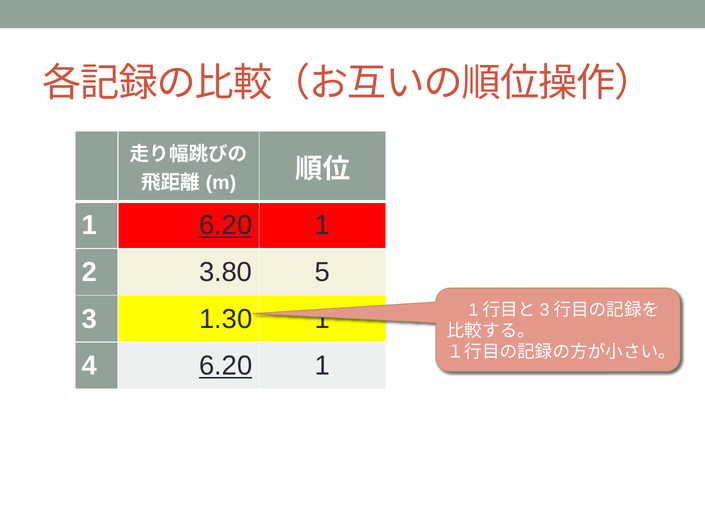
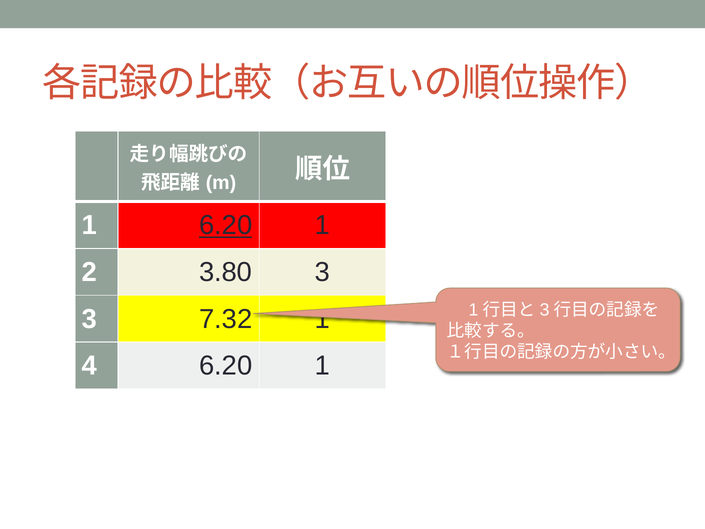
3.80 5: 5 -> 3
1.30: 1.30 -> 7.32
6.20 at (226, 366) underline: present -> none
